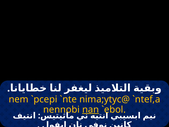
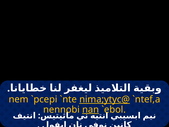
nima;ytyc@ underline: none -> present
